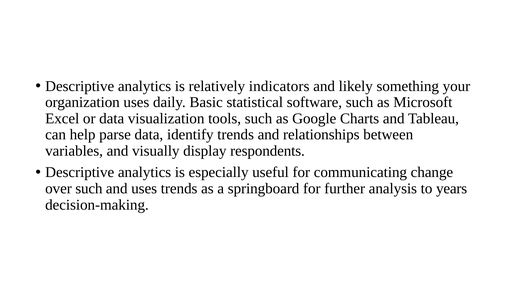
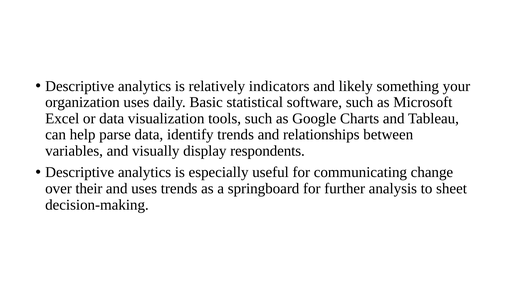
over such: such -> their
years: years -> sheet
